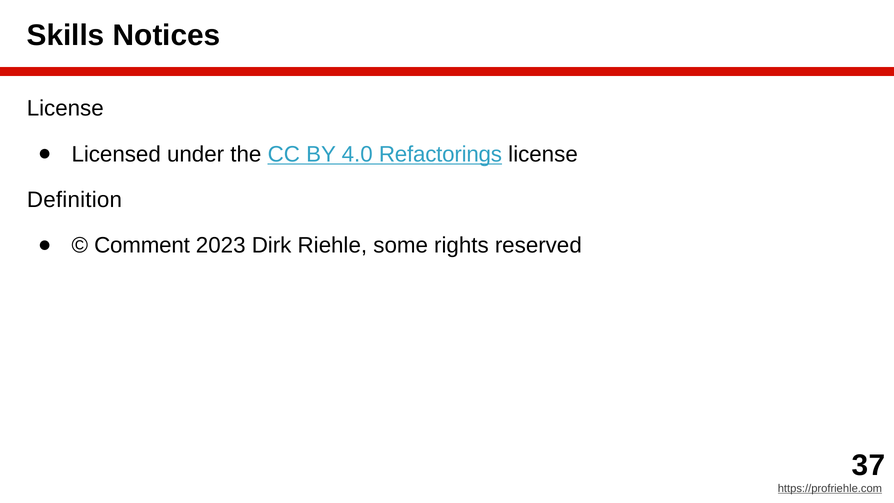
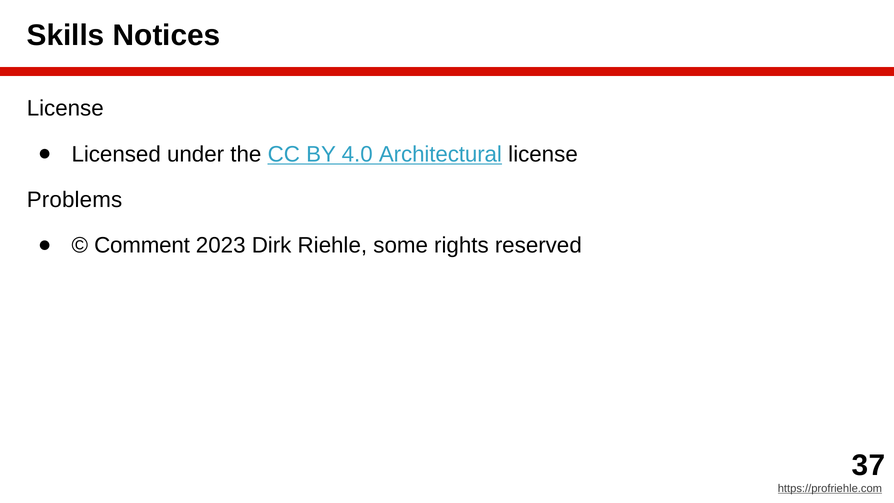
Refactorings: Refactorings -> Architectural
Definition: Definition -> Problems
